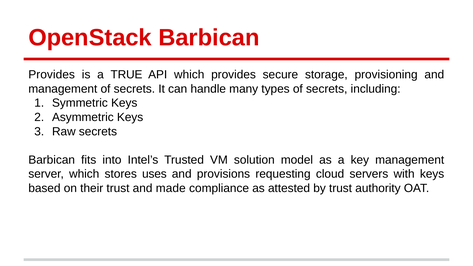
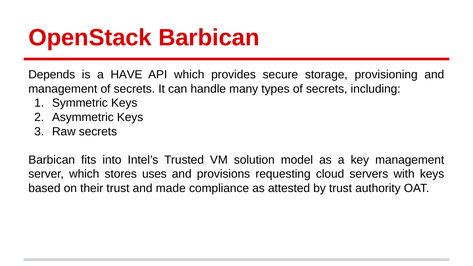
Provides at (52, 75): Provides -> Depends
TRUE: TRUE -> HAVE
